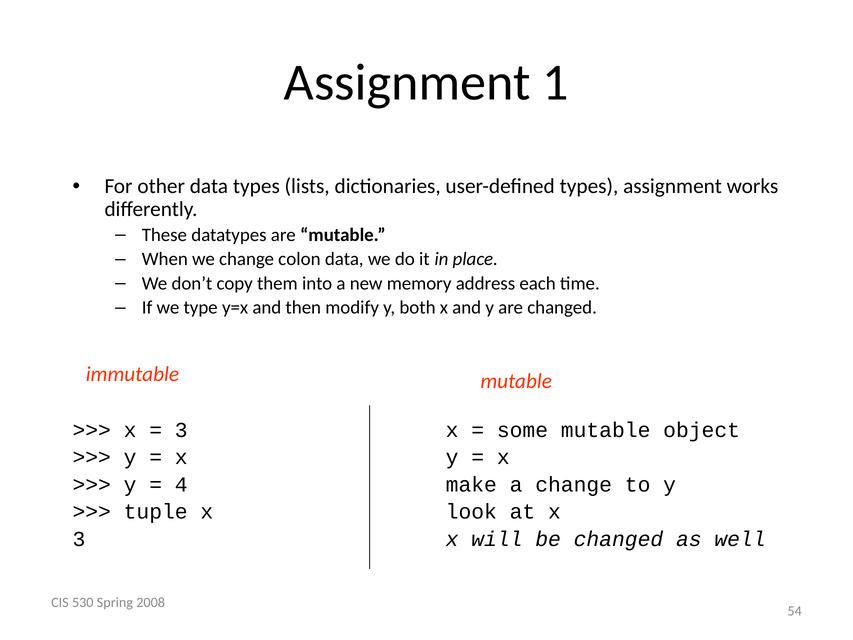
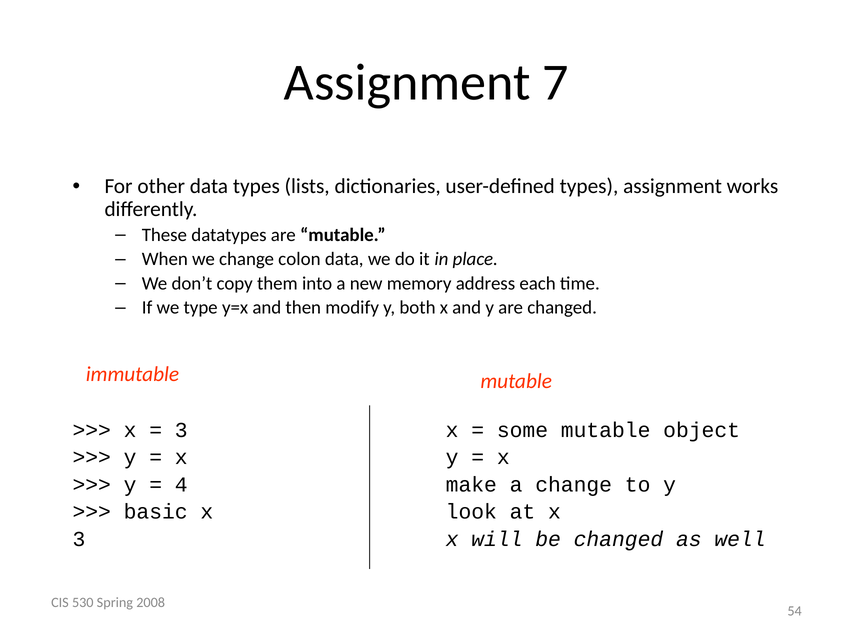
1: 1 -> 7
tuple: tuple -> basic
